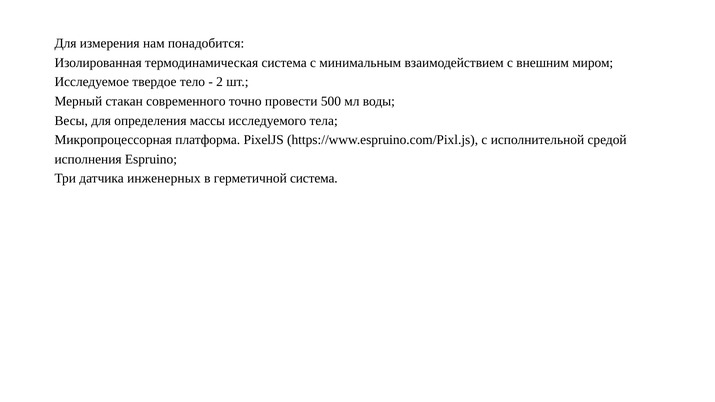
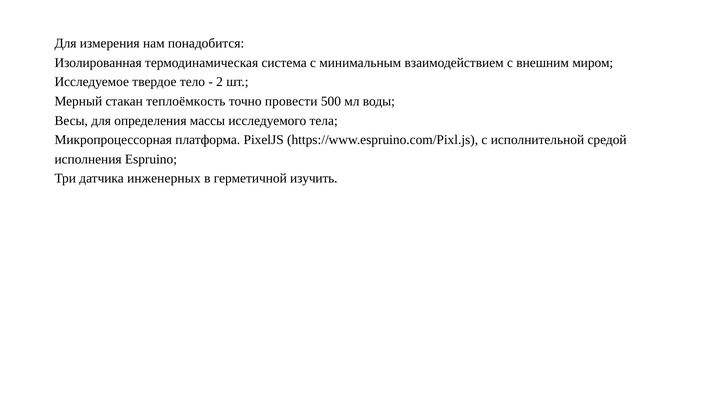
современного: современного -> теплоёмкость
герметичной система: система -> изучить
